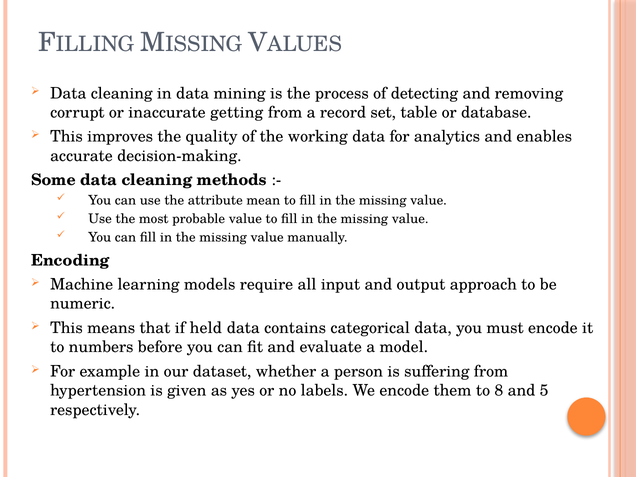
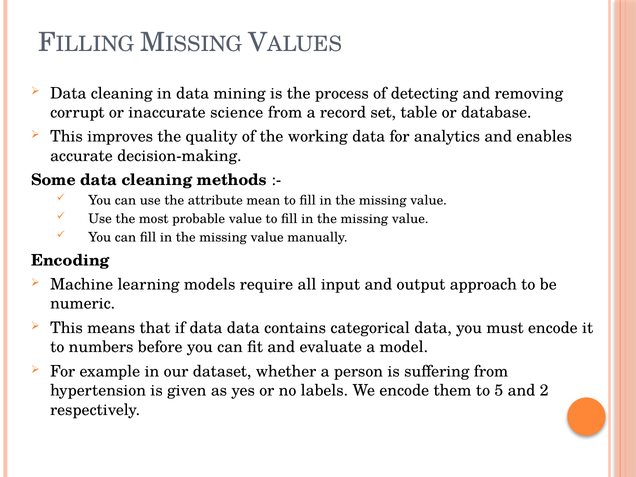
getting: getting -> science
if held: held -> data
8: 8 -> 5
5: 5 -> 2
